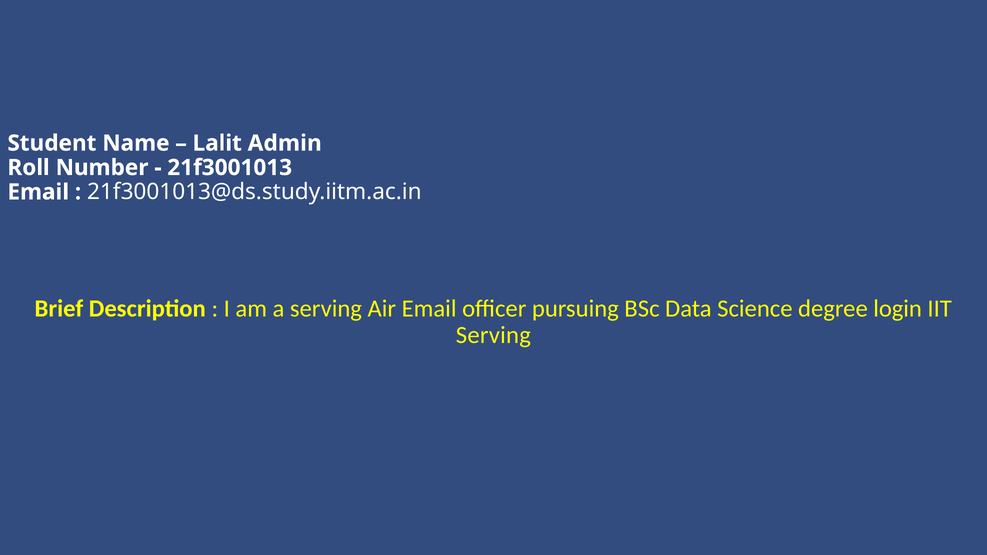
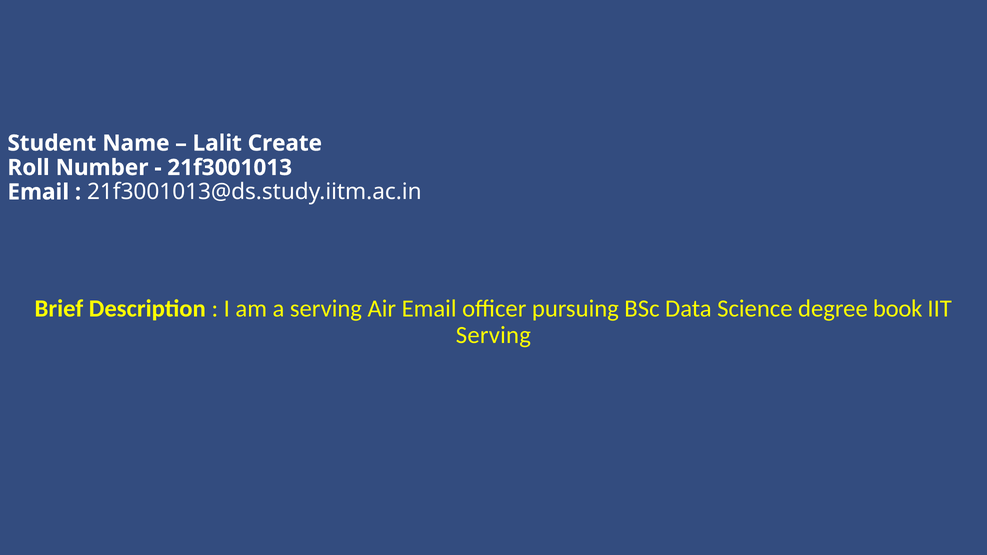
Admin: Admin -> Create
login: login -> book
